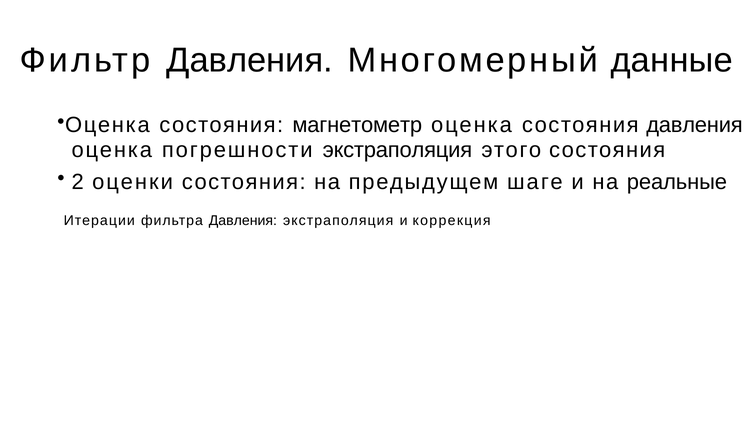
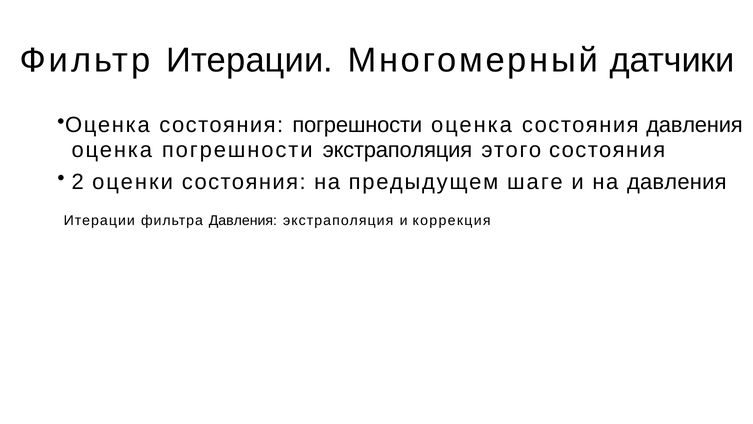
Фильтр Давления: Давления -> Итерации
данные: данные -> датчики
состояния магнетометр: магнетометр -> погрешности
на реальные: реальные -> давления
